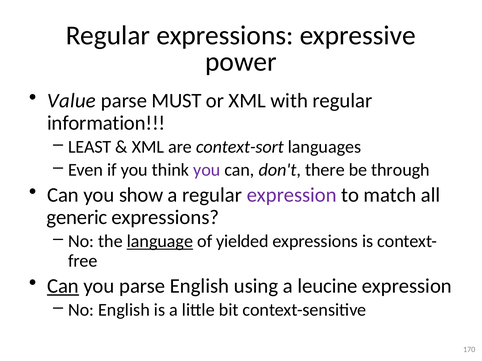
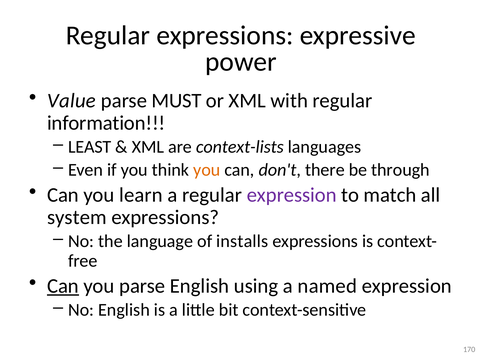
context-sort: context-sort -> context-lists
you at (207, 170) colour: purple -> orange
show: show -> learn
generic: generic -> system
language underline: present -> none
yielded: yielded -> installs
leucine: leucine -> named
